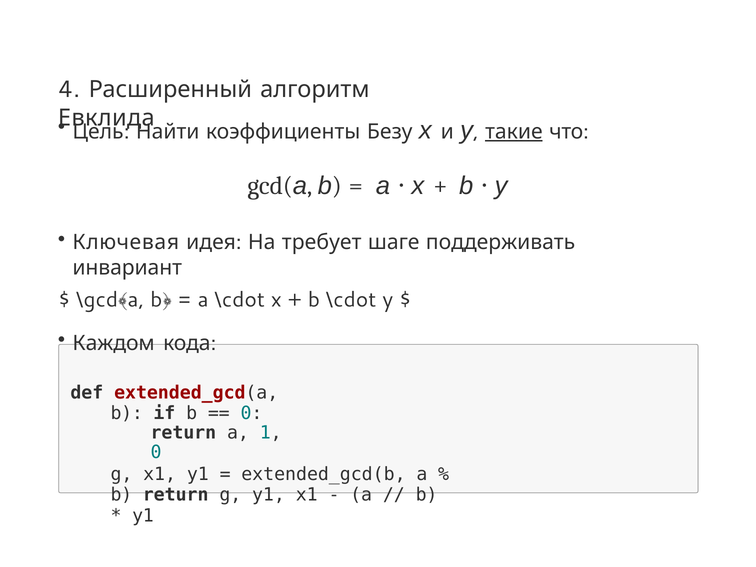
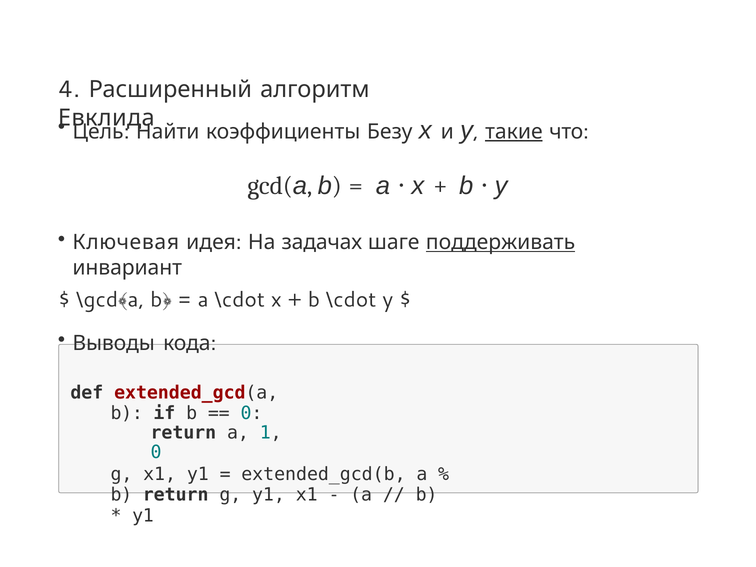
требует: требует -> задачах
поддерживать underline: none -> present
Каждом: Каждом -> Выводы
